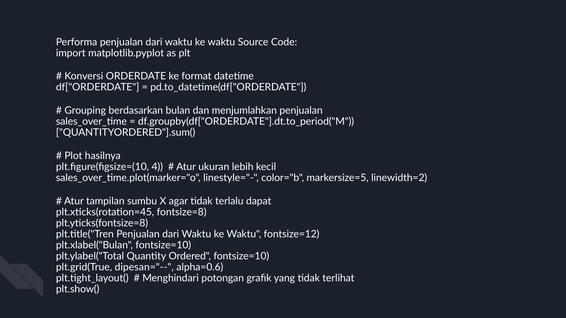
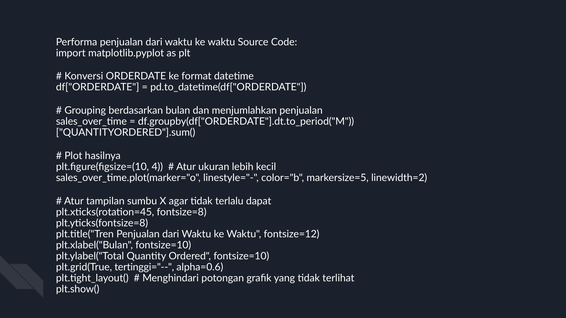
dipesan="--: dipesan="-- -> tertinggi="--
